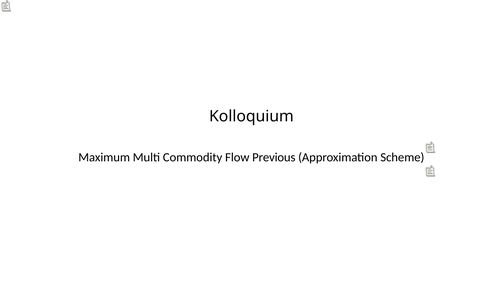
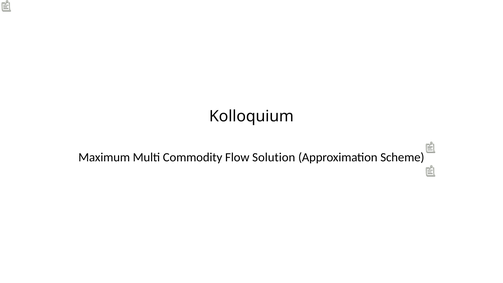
Previous: Previous -> Solution
